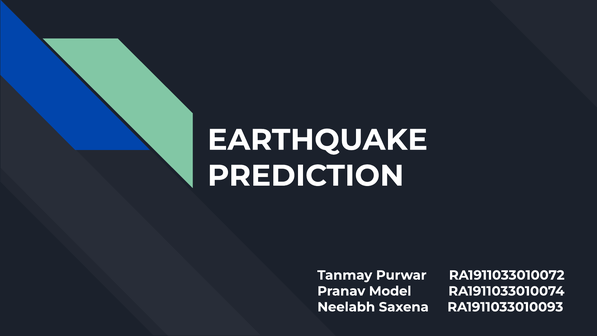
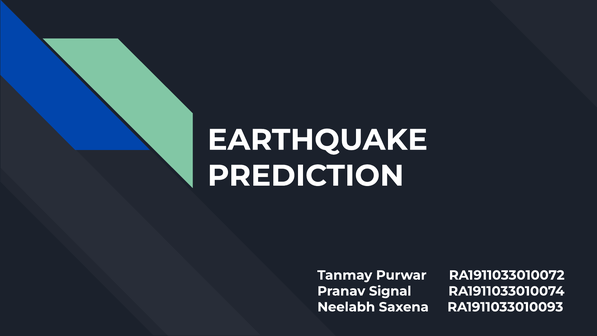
Model: Model -> Signal
